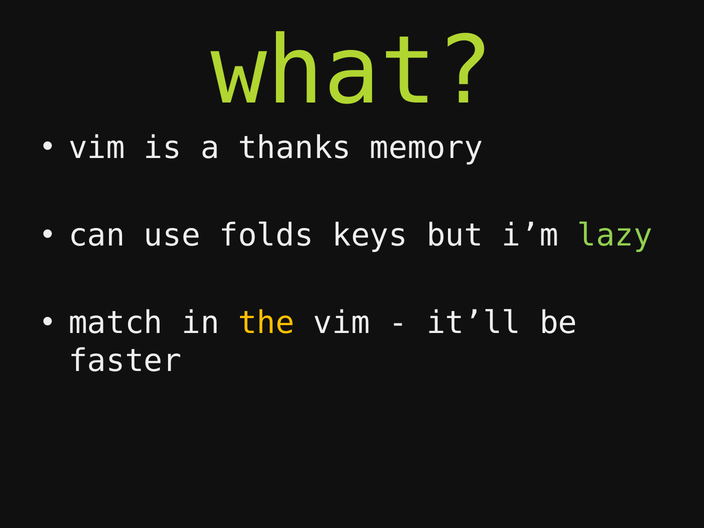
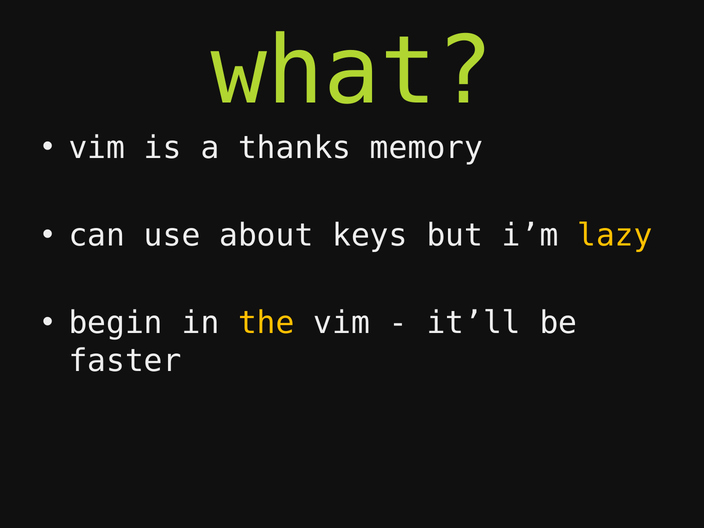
folds: folds -> about
lazy colour: light green -> yellow
match: match -> begin
